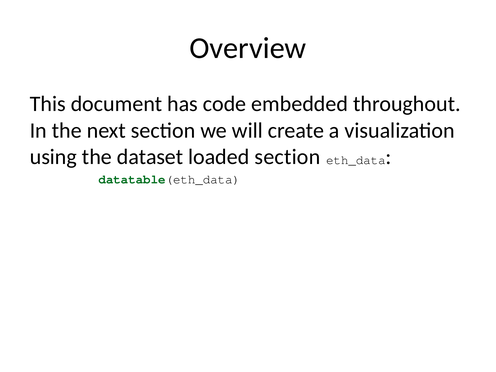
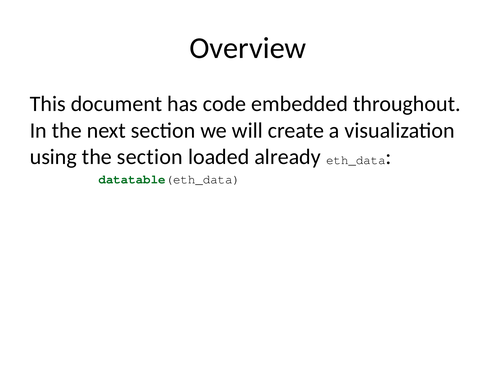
the dataset: dataset -> section
loaded section: section -> already
